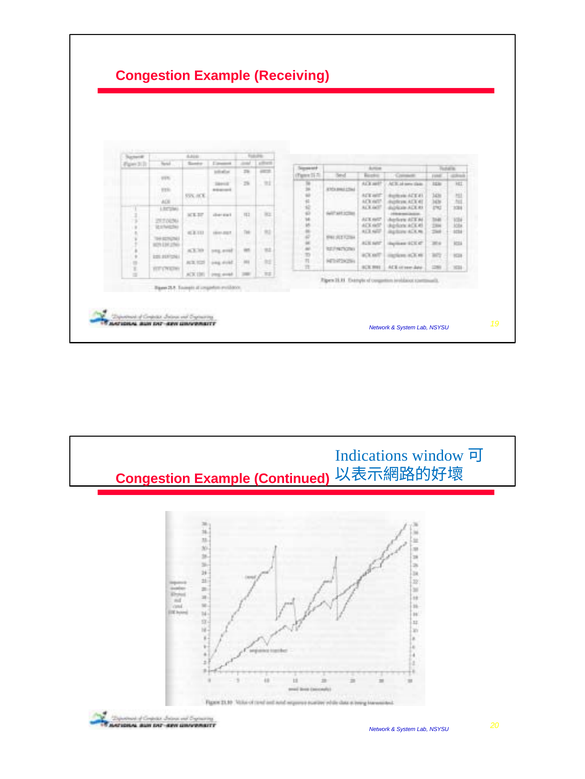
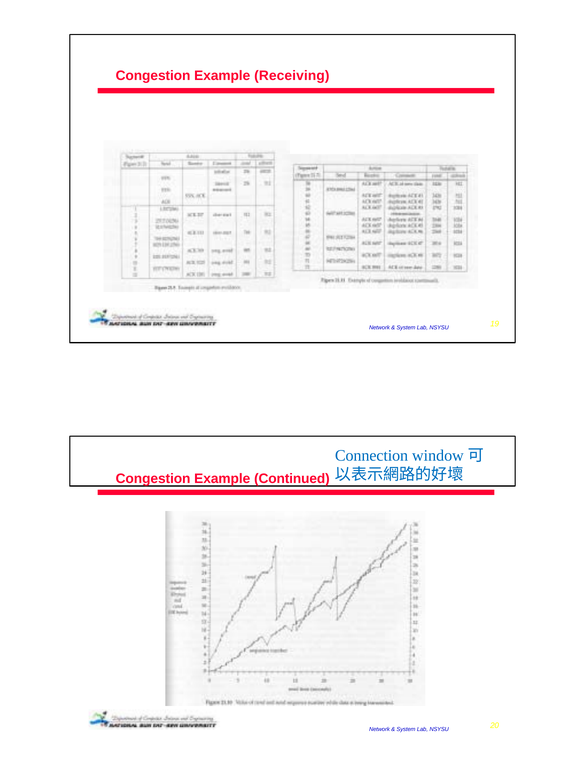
Indications: Indications -> Connection
